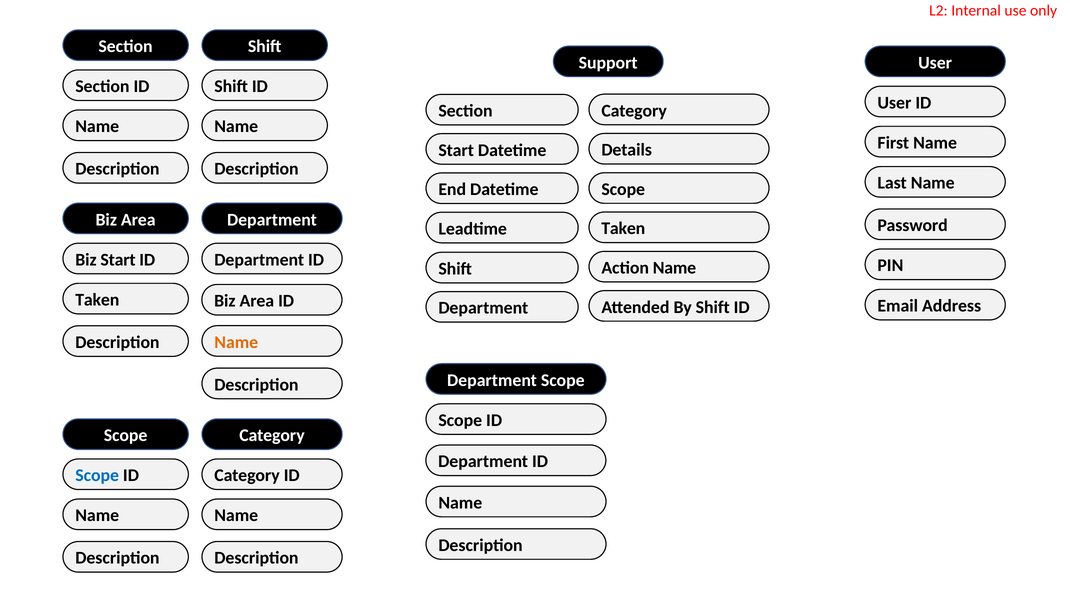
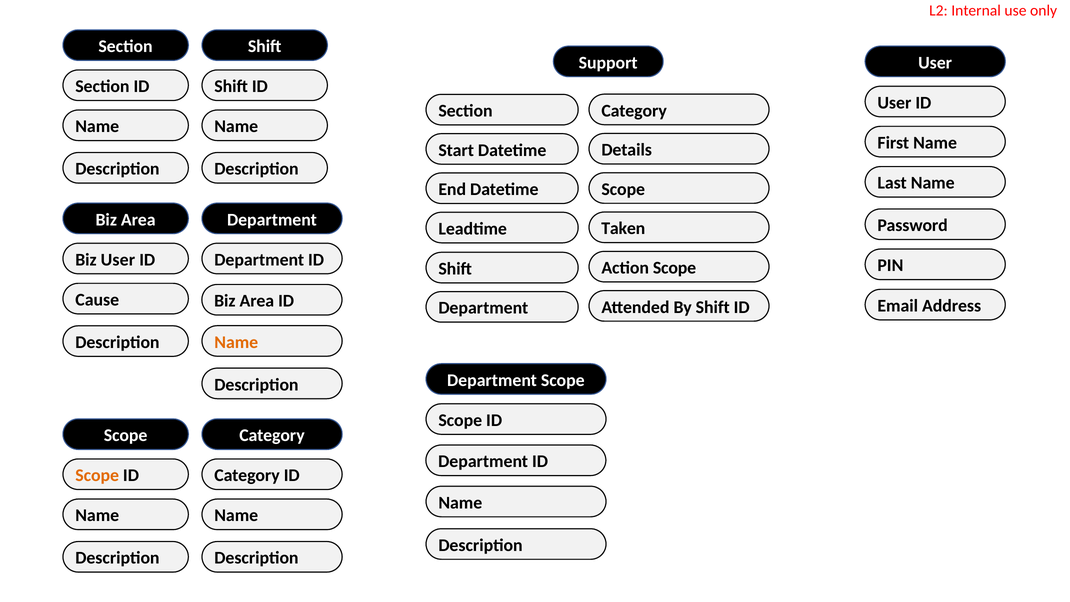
Biz Start: Start -> User
Action Name: Name -> Scope
Taken at (97, 300): Taken -> Cause
Scope at (97, 475) colour: blue -> orange
